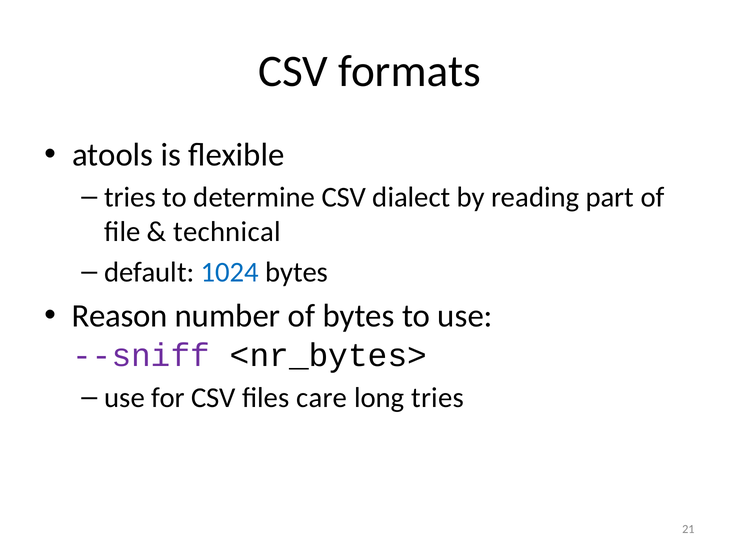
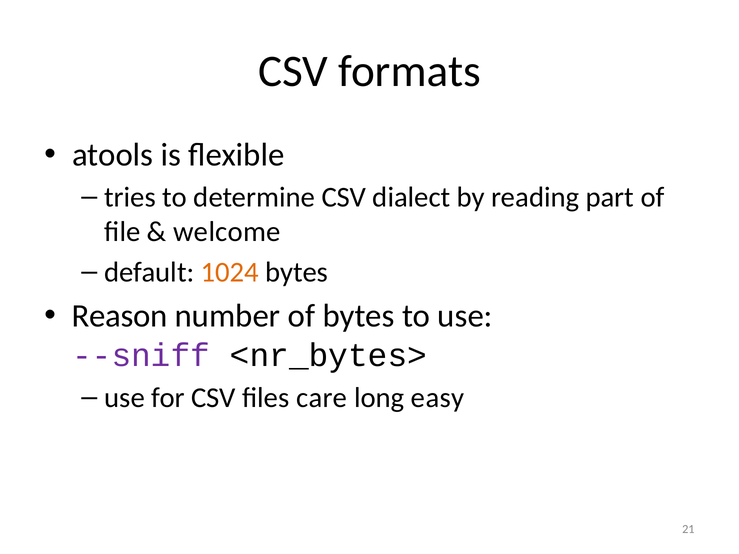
technical: technical -> welcome
1024 colour: blue -> orange
long tries: tries -> easy
